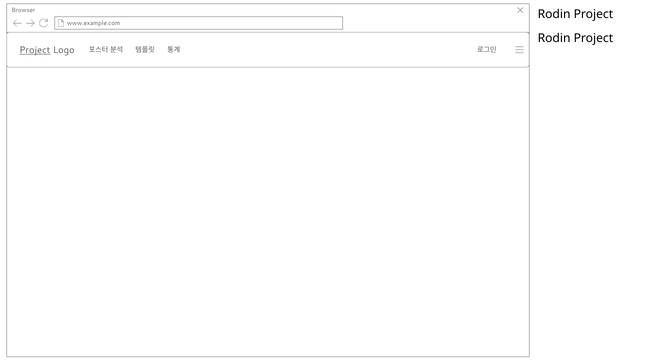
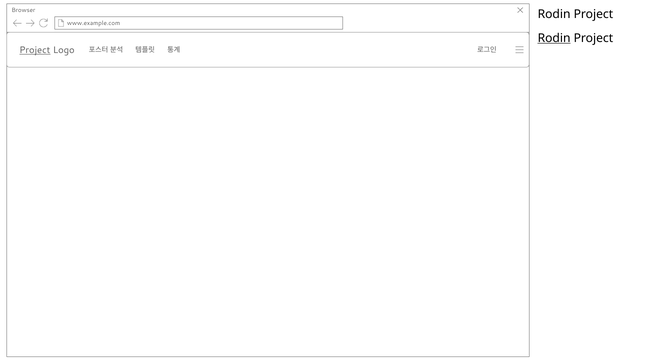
Rodin at (554, 38) underline: none -> present
